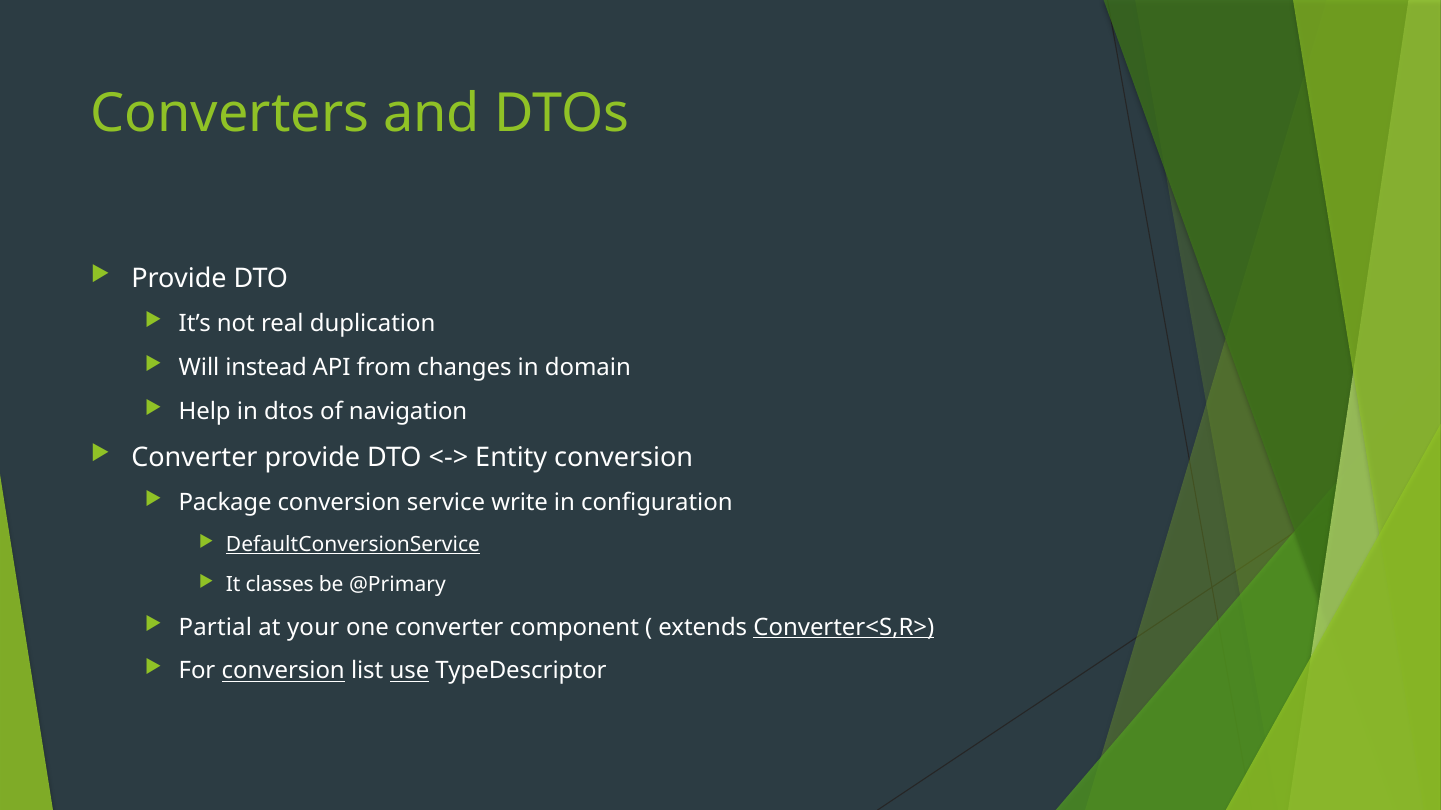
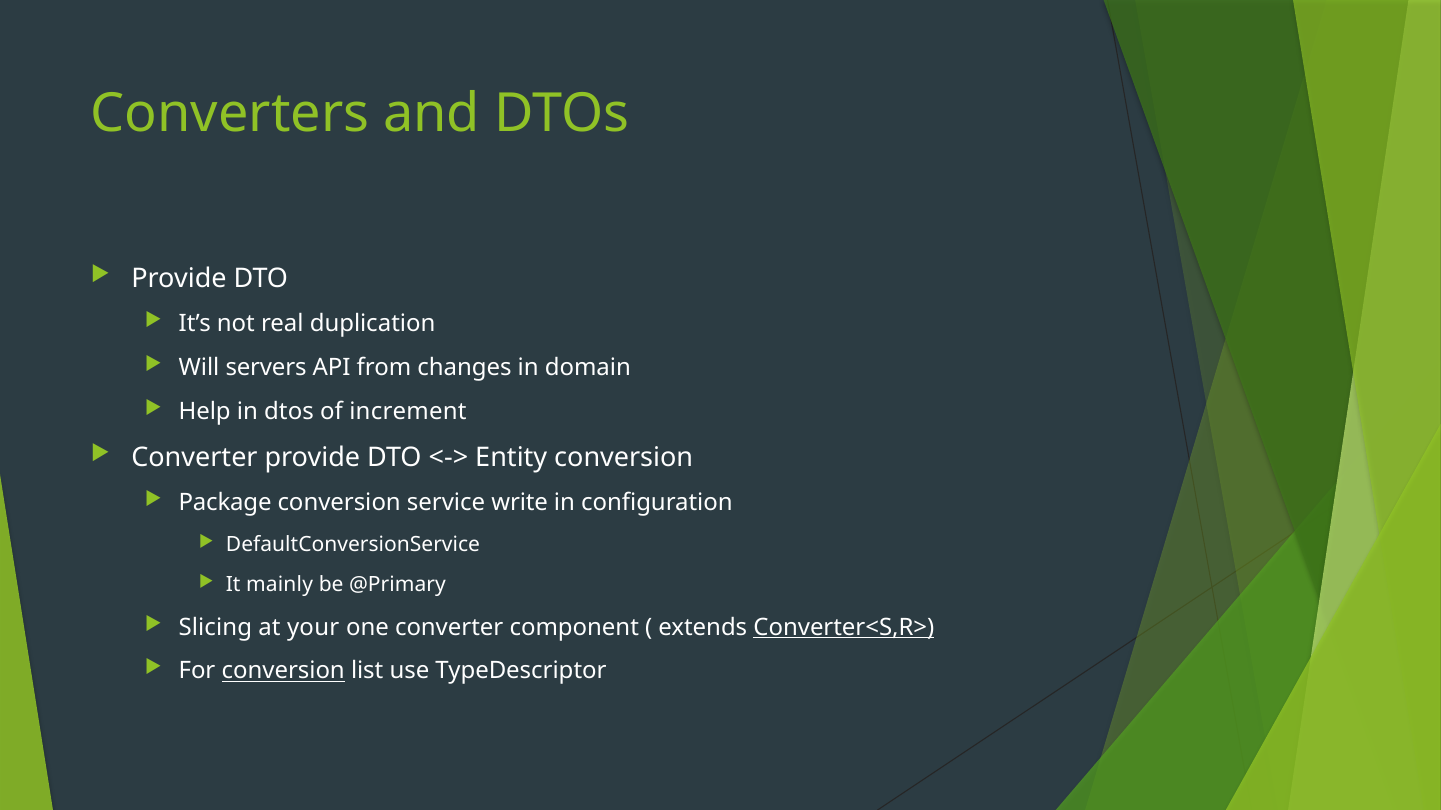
instead: instead -> servers
navigation: navigation -> increment
DefaultConversionService underline: present -> none
classes: classes -> mainly
Partial: Partial -> Slicing
use underline: present -> none
